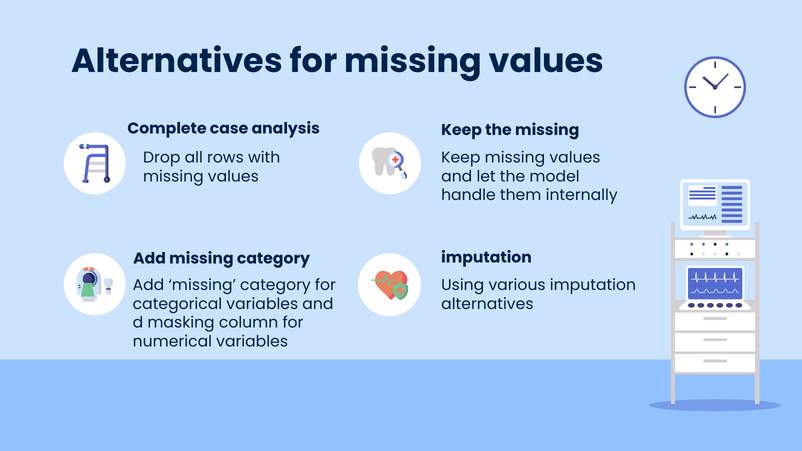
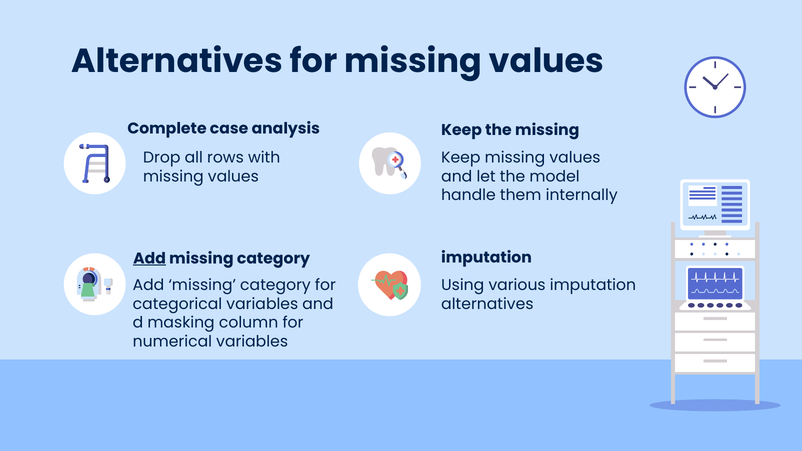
Add at (150, 258) underline: none -> present
